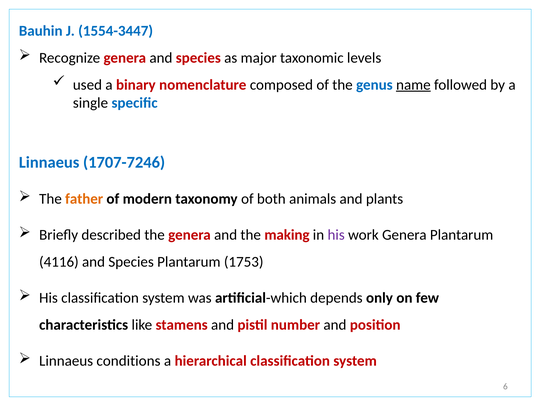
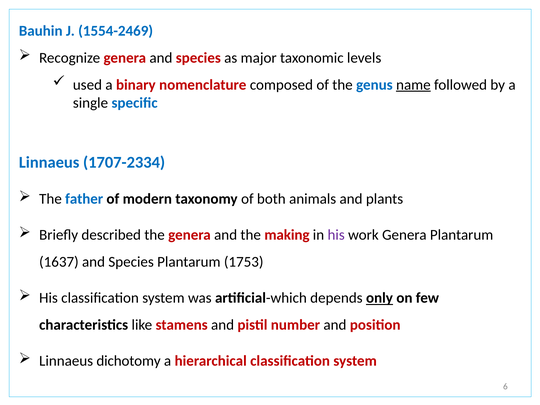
1554-3447: 1554-3447 -> 1554-2469
1707-7246: 1707-7246 -> 1707-2334
father colour: orange -> blue
4116: 4116 -> 1637
only underline: none -> present
conditions: conditions -> dichotomy
